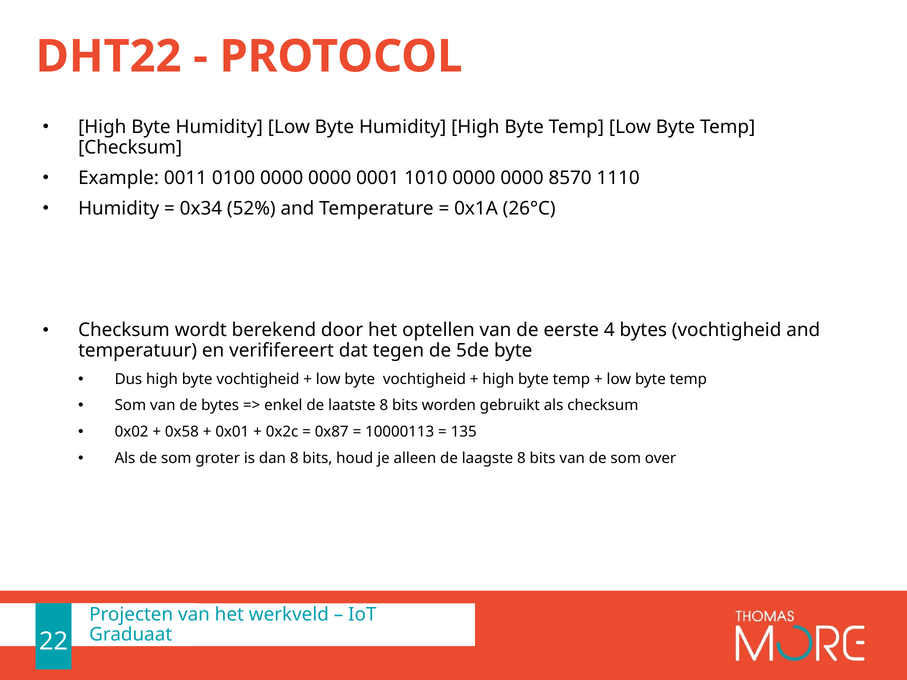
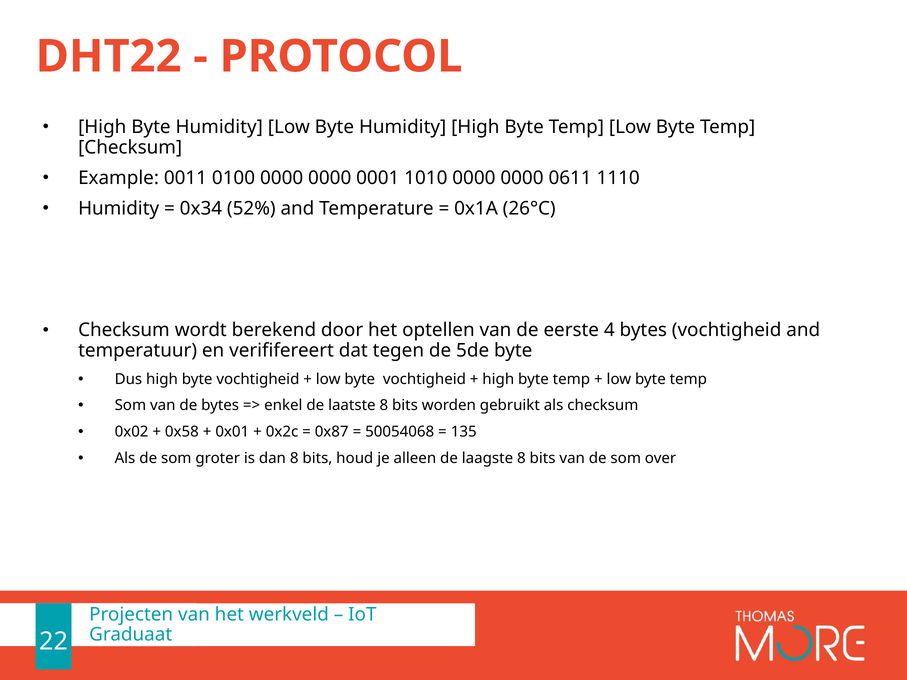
8570: 8570 -> 0611
10000113: 10000113 -> 50054068
